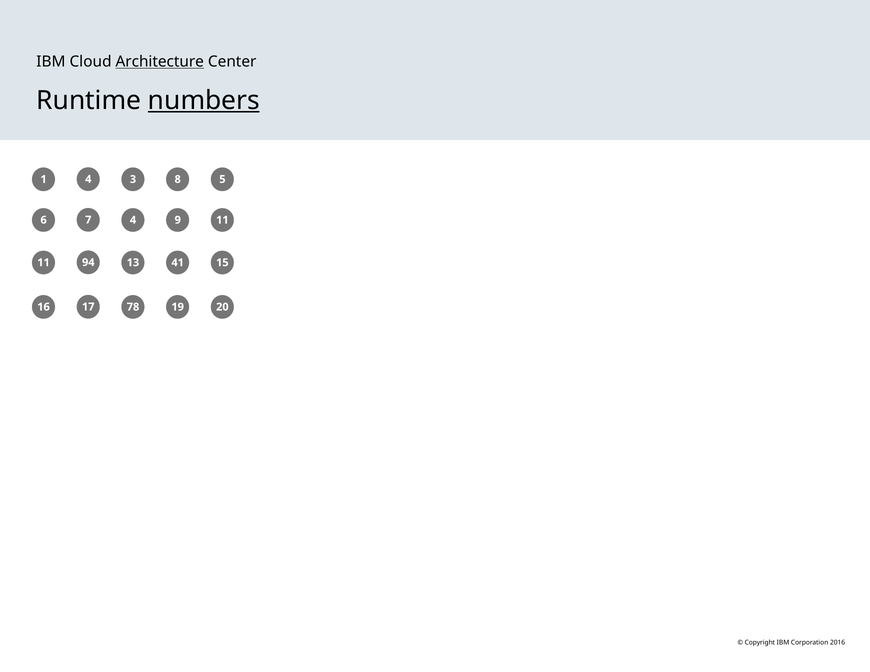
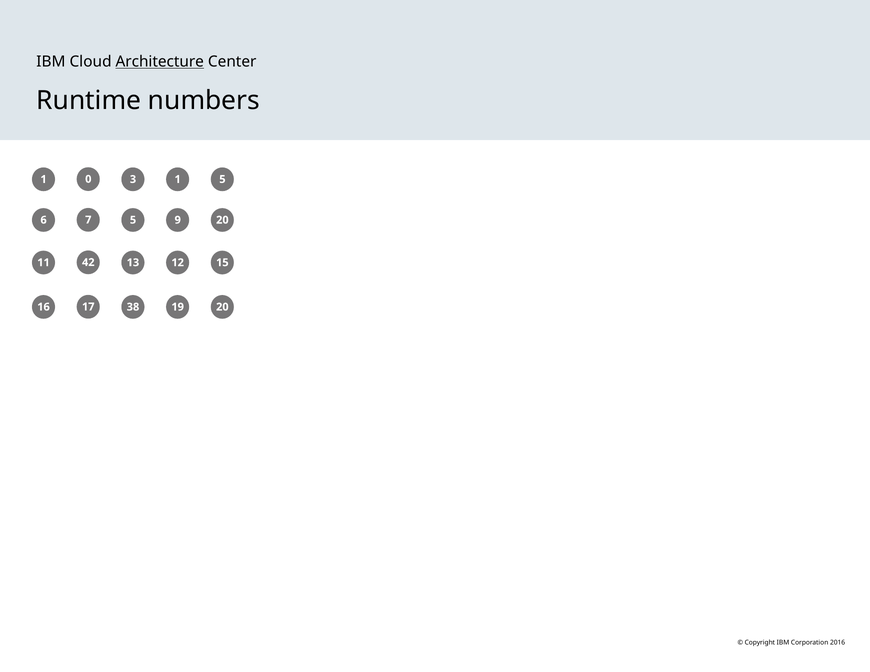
numbers underline: present -> none
1 4: 4 -> 0
3 8: 8 -> 1
7 4: 4 -> 5
9 11: 11 -> 20
94: 94 -> 42
41: 41 -> 12
78: 78 -> 38
